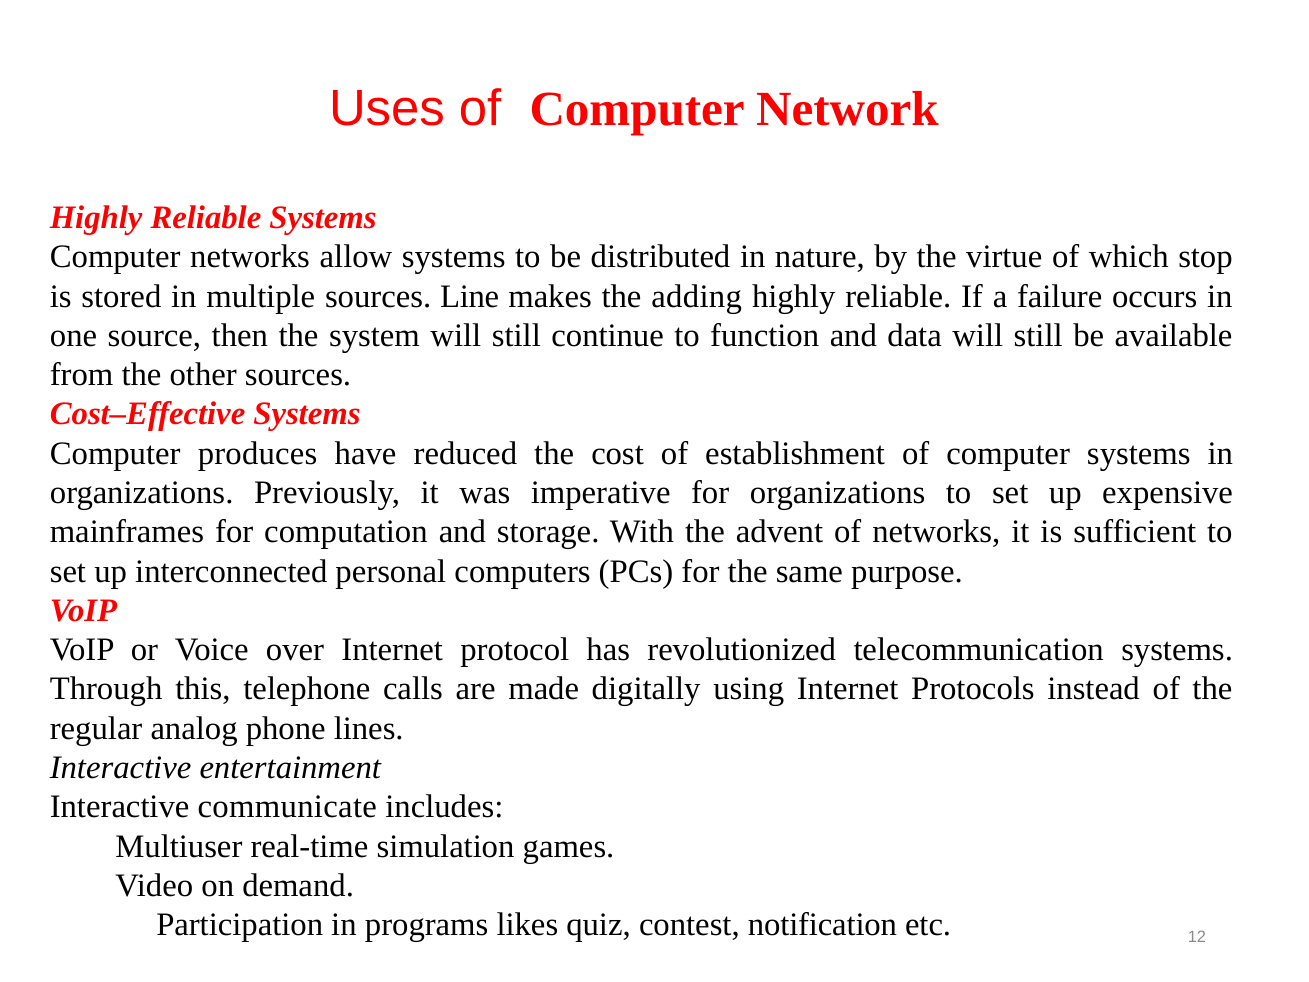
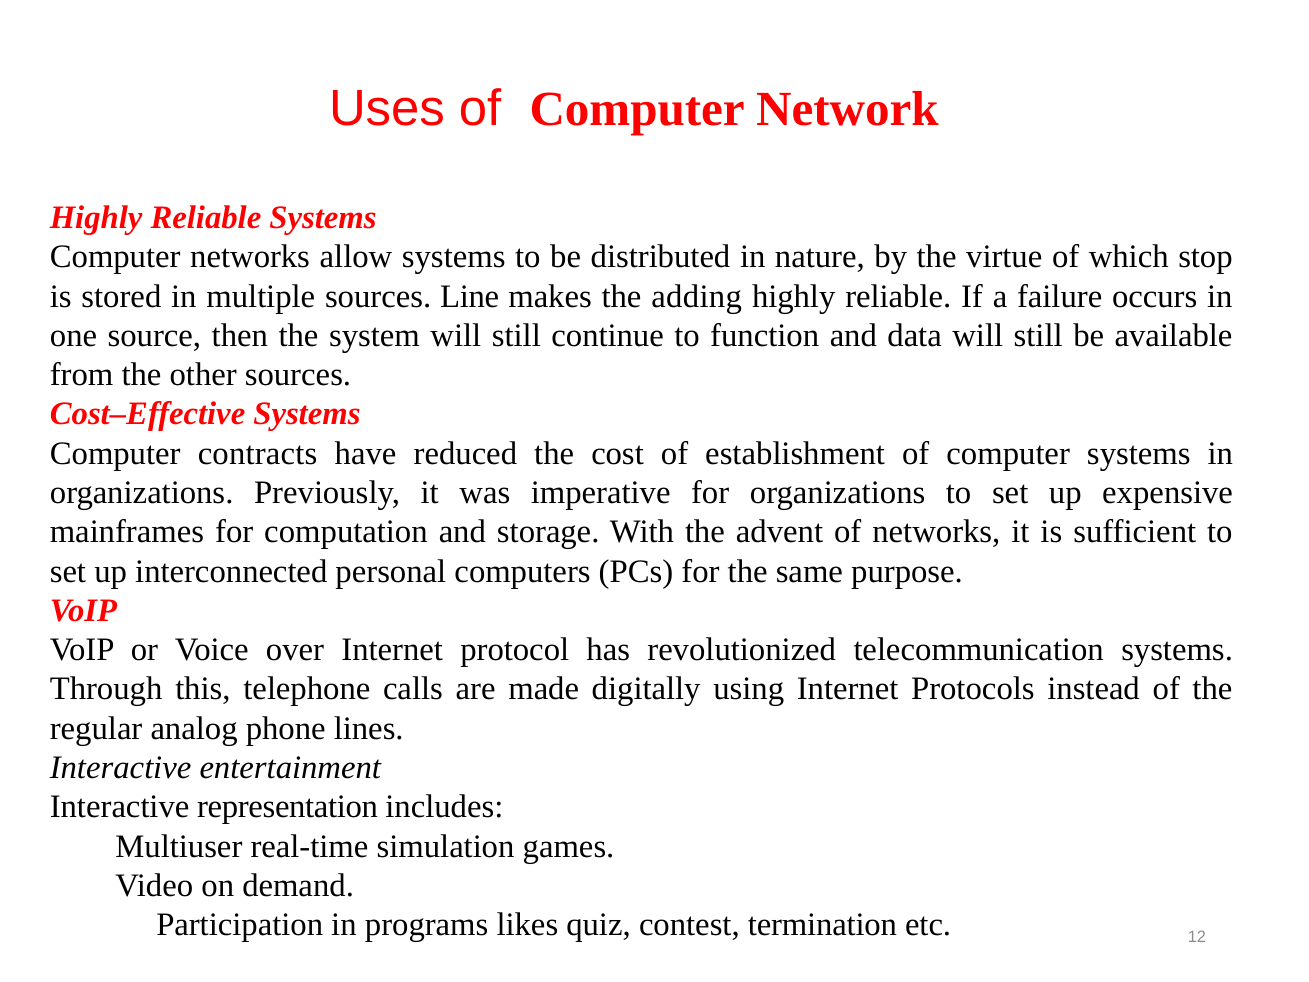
produces: produces -> contracts
communicate: communicate -> representation
notification: notification -> termination
